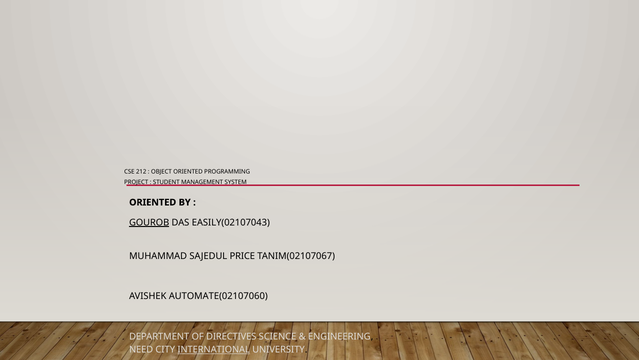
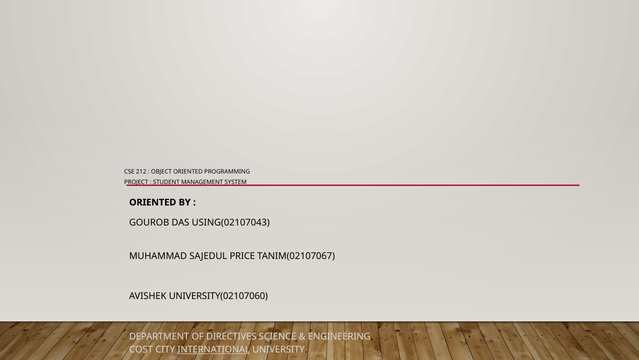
GOUROB underline: present -> none
EASILY(02107043: EASILY(02107043 -> USING(02107043
AUTOMATE(02107060: AUTOMATE(02107060 -> UNIVERSITY(02107060
NEED: NEED -> COST
